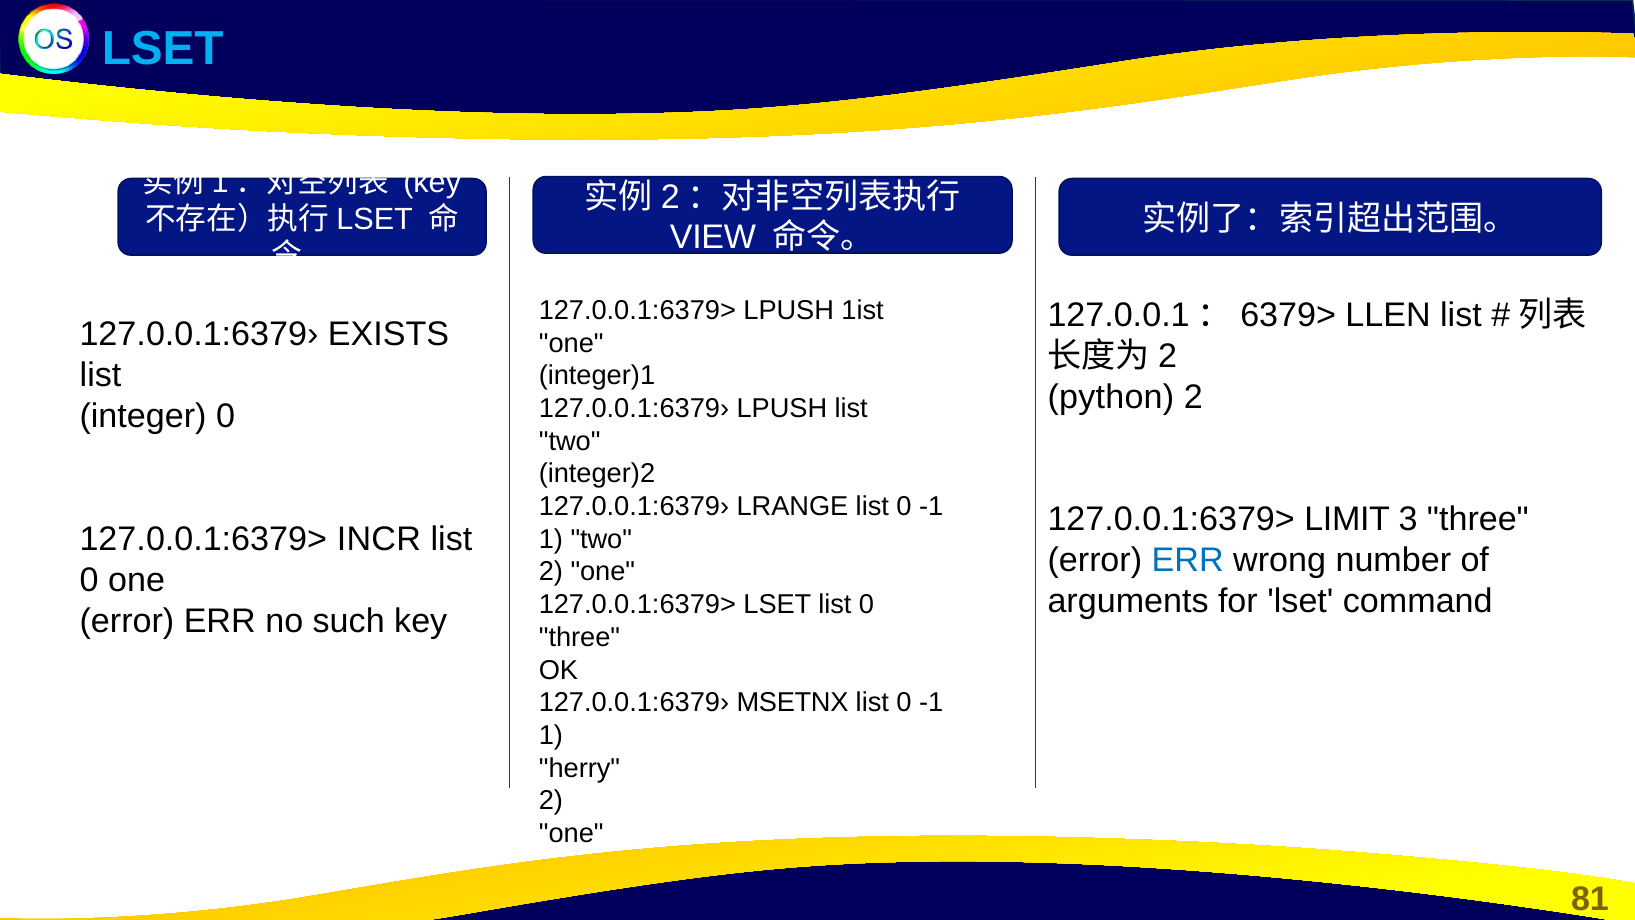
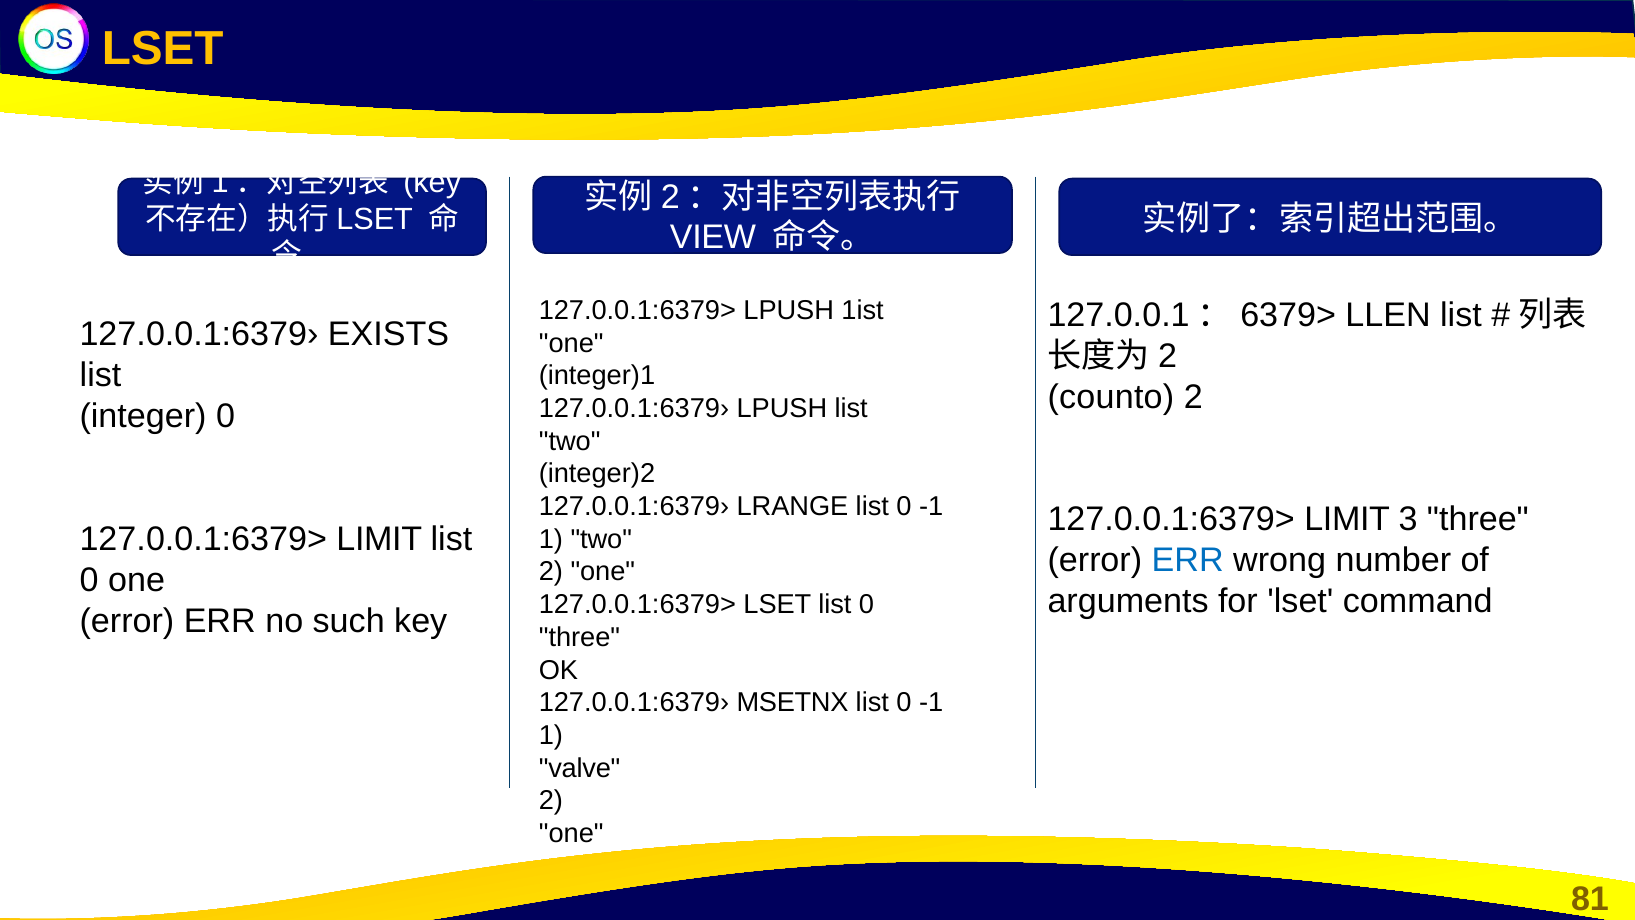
LSET at (163, 49) colour: light blue -> yellow
python: python -> counto
INCR at (379, 539): INCR -> LIMIT
herry: herry -> valve
